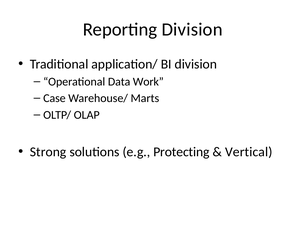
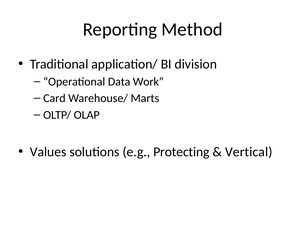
Reporting Division: Division -> Method
Case: Case -> Card
Strong: Strong -> Values
